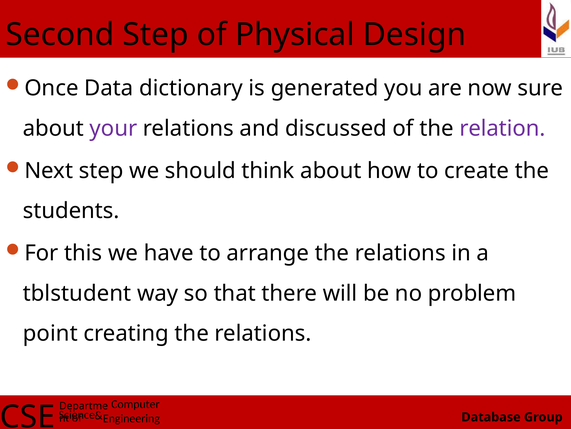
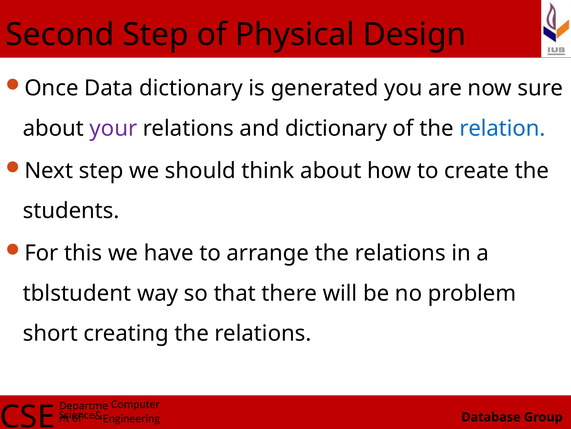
and discussed: discussed -> dictionary
relation colour: purple -> blue
point: point -> short
